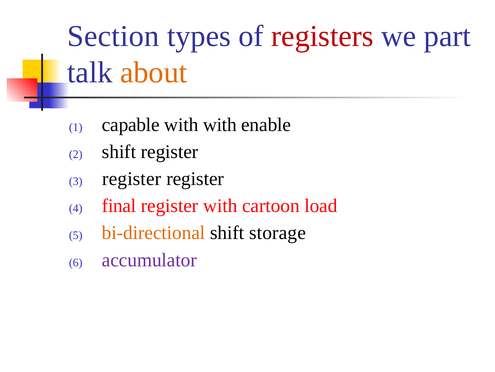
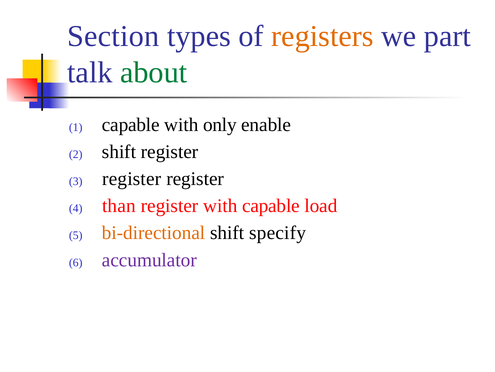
registers colour: red -> orange
about colour: orange -> green
with with: with -> only
final: final -> than
with cartoon: cartoon -> capable
storage: storage -> specify
